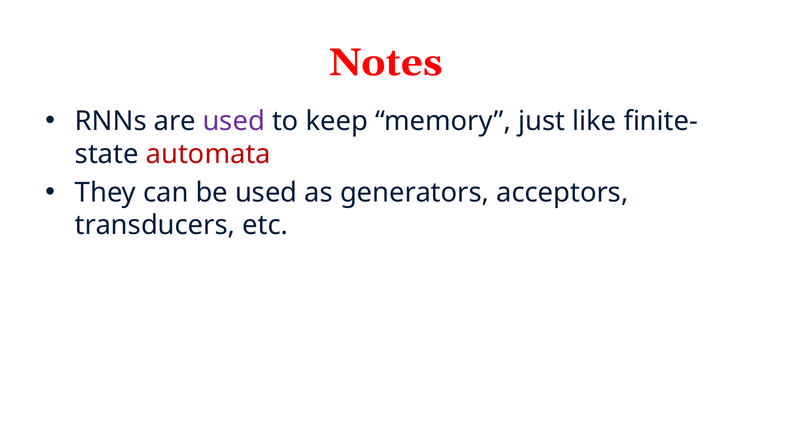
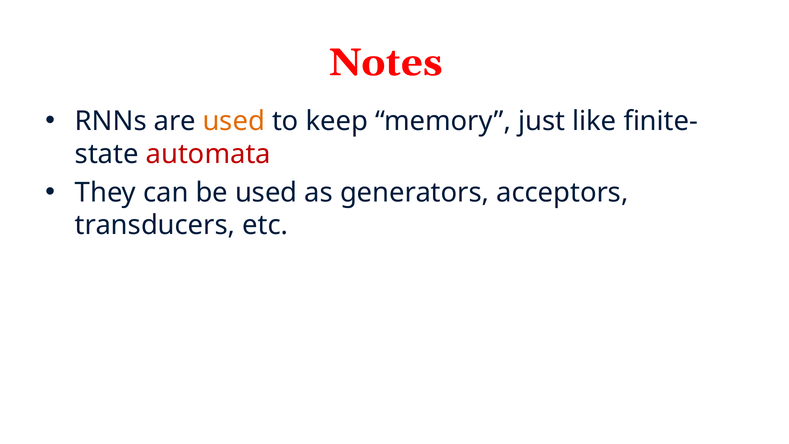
used at (234, 121) colour: purple -> orange
